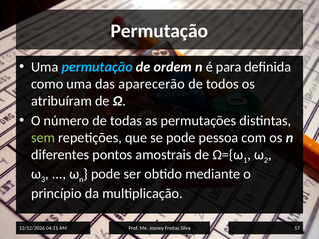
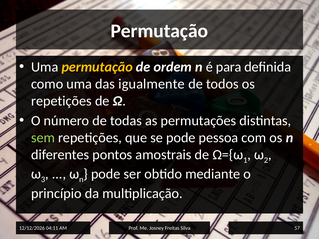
permutação at (97, 67) colour: light blue -> yellow
aparecerão: aparecerão -> igualmente
atribuíram at (61, 101): atribuíram -> repetições
